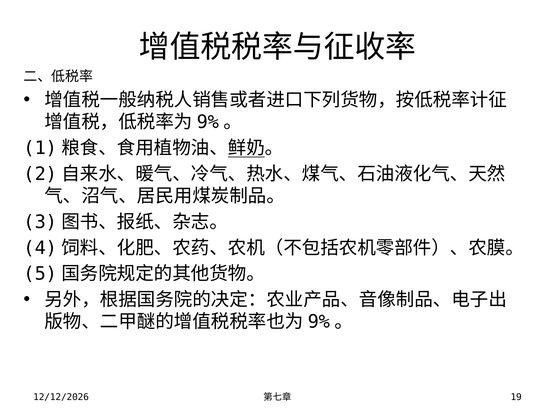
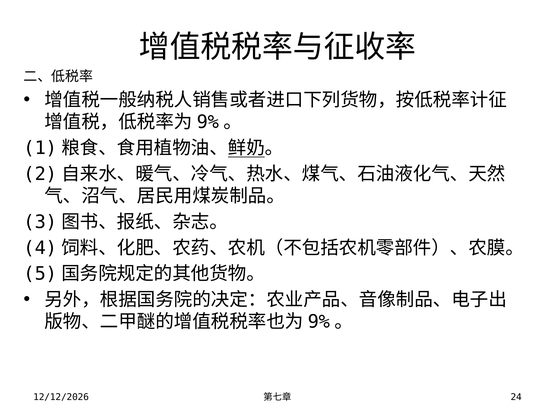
19: 19 -> 24
